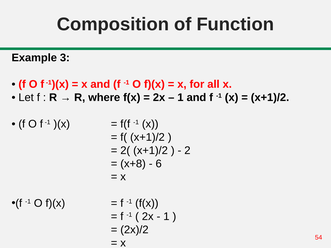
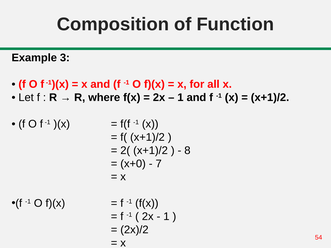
2: 2 -> 8
x+8: x+8 -> x+0
6: 6 -> 7
